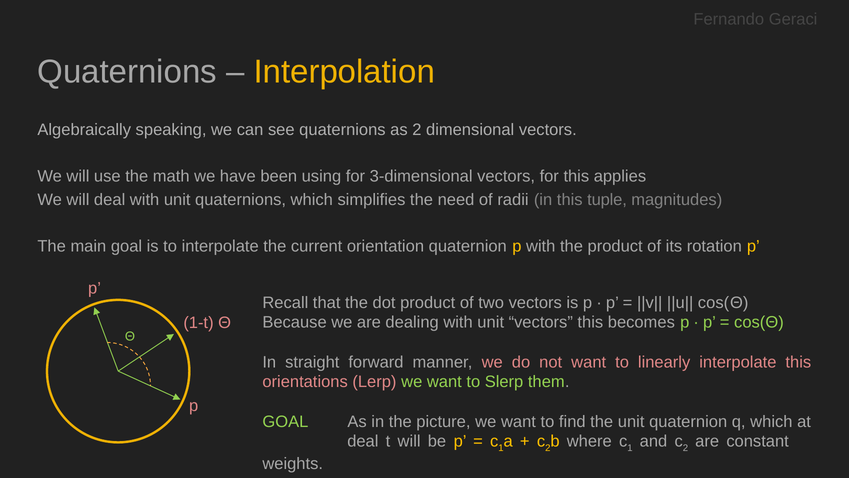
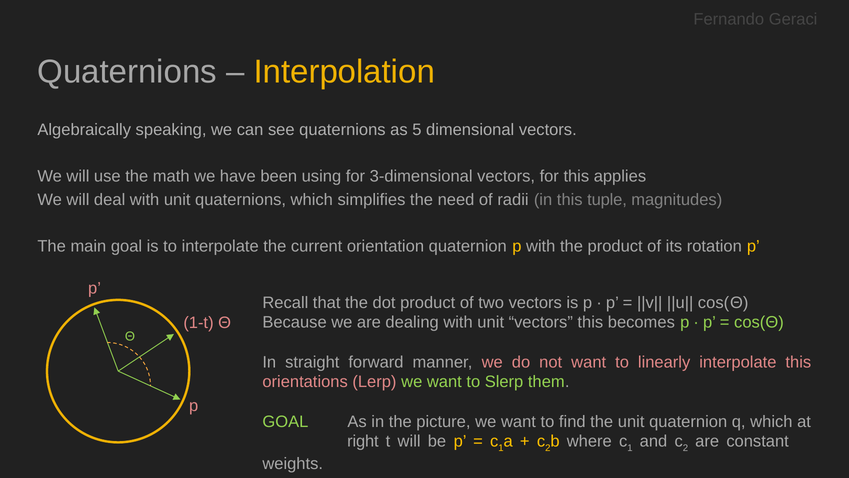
as 2: 2 -> 5
deal at (363, 441): deal -> right
